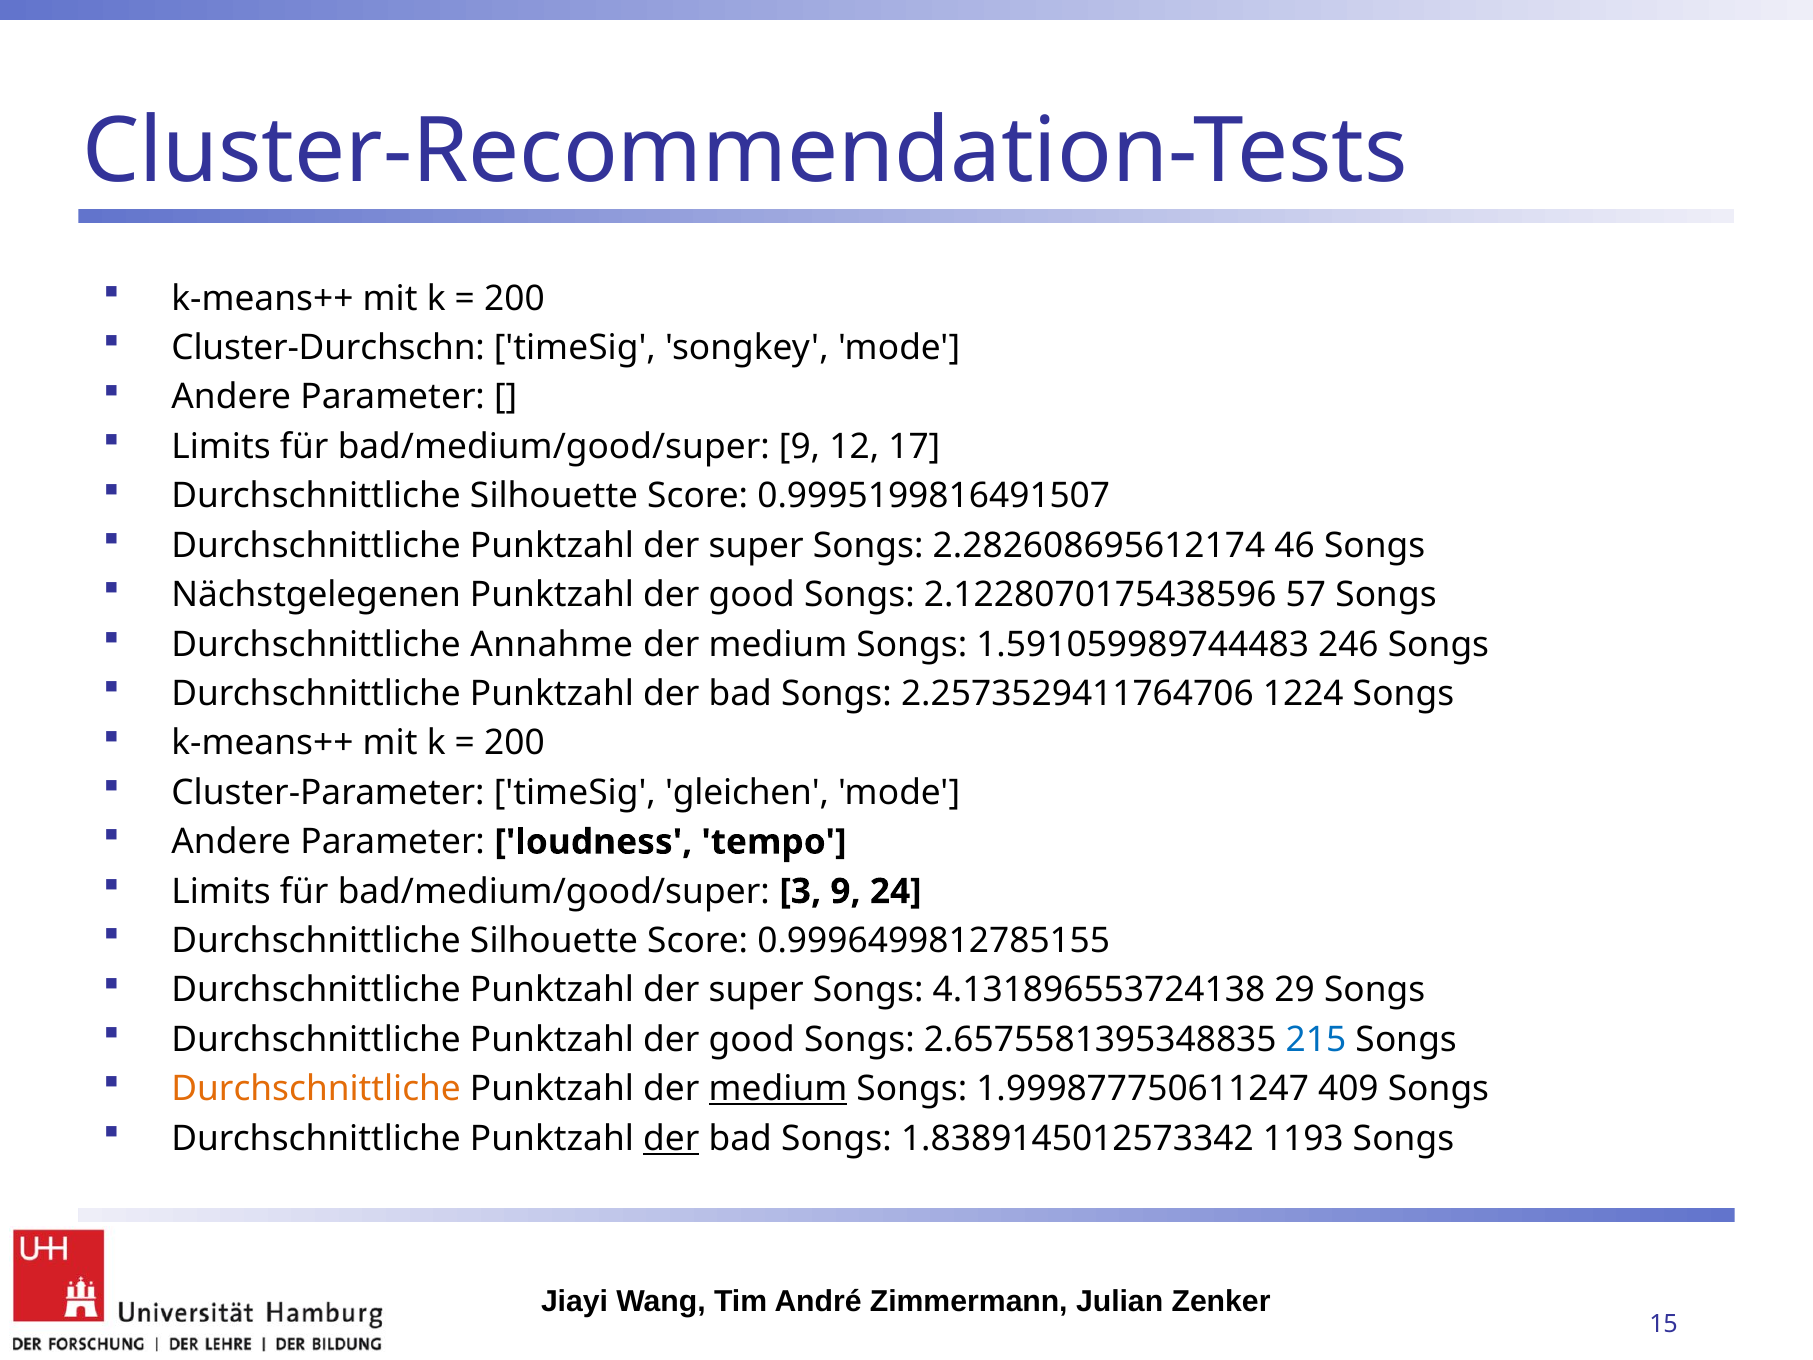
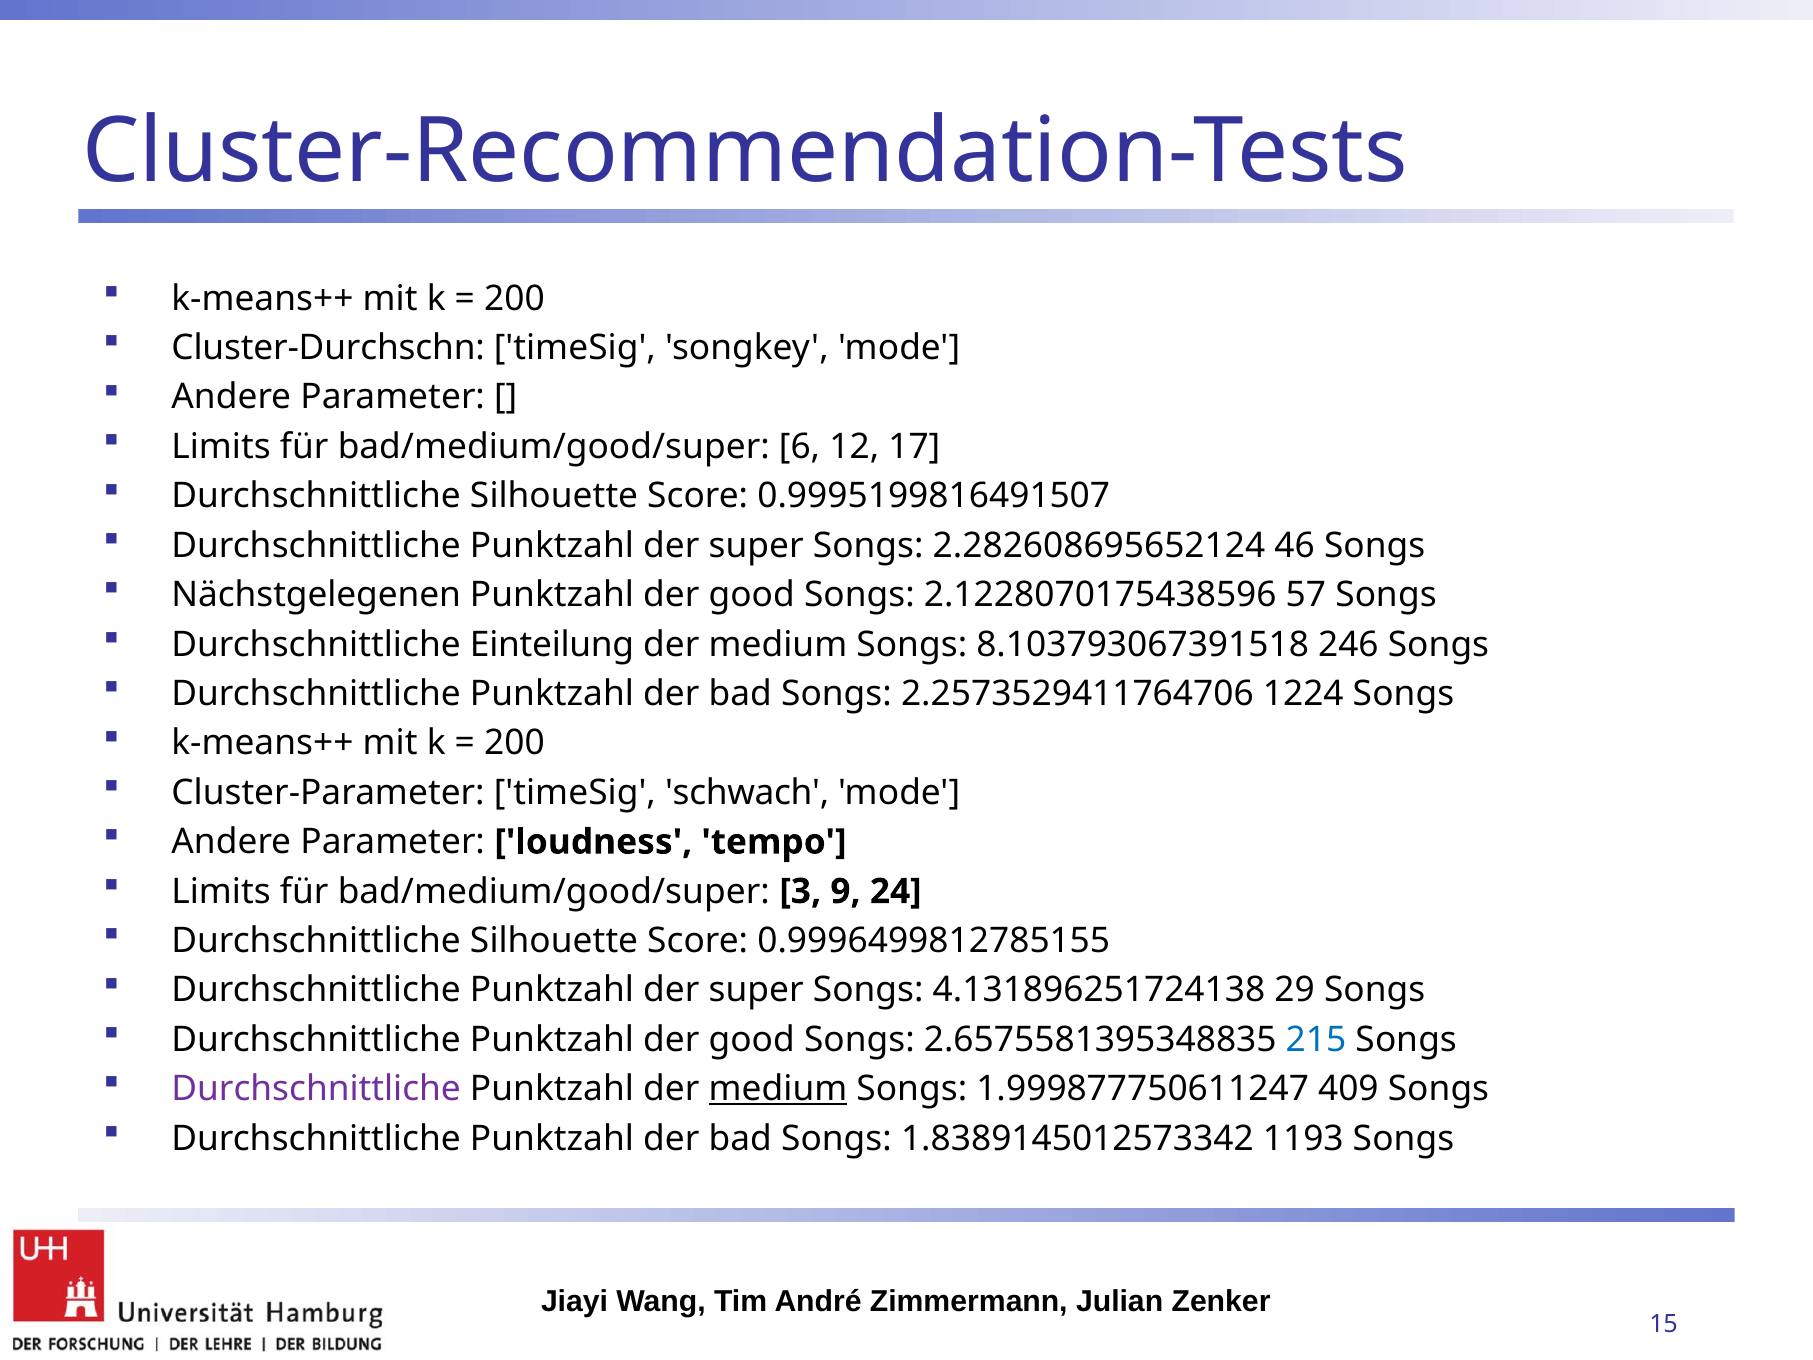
bad/medium/good/super 9: 9 -> 6
2.282608695612174: 2.282608695612174 -> 2.282608695652124
Annahme: Annahme -> Einteilung
1.591059989744483: 1.591059989744483 -> 8.103793067391518
gleichen: gleichen -> schwach
4.131896553724138: 4.131896553724138 -> 4.131896251724138
Durchschnittliche at (316, 1089) colour: orange -> purple
der at (671, 1138) underline: present -> none
